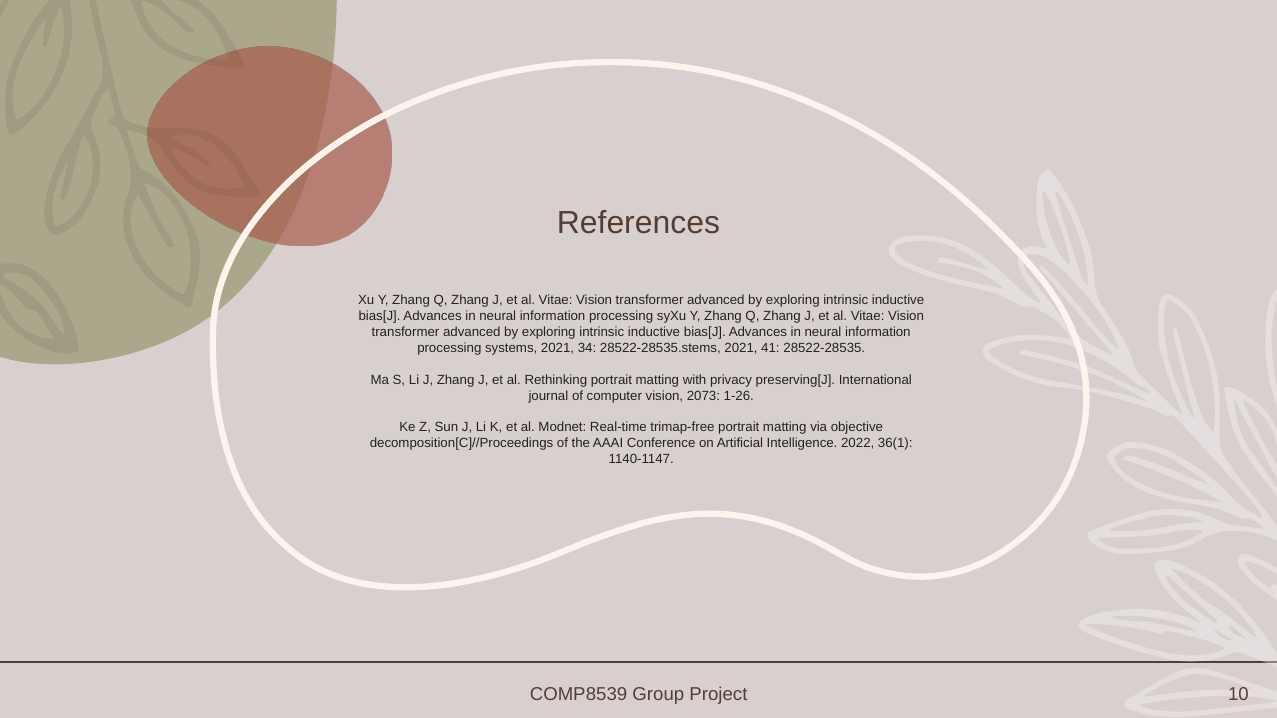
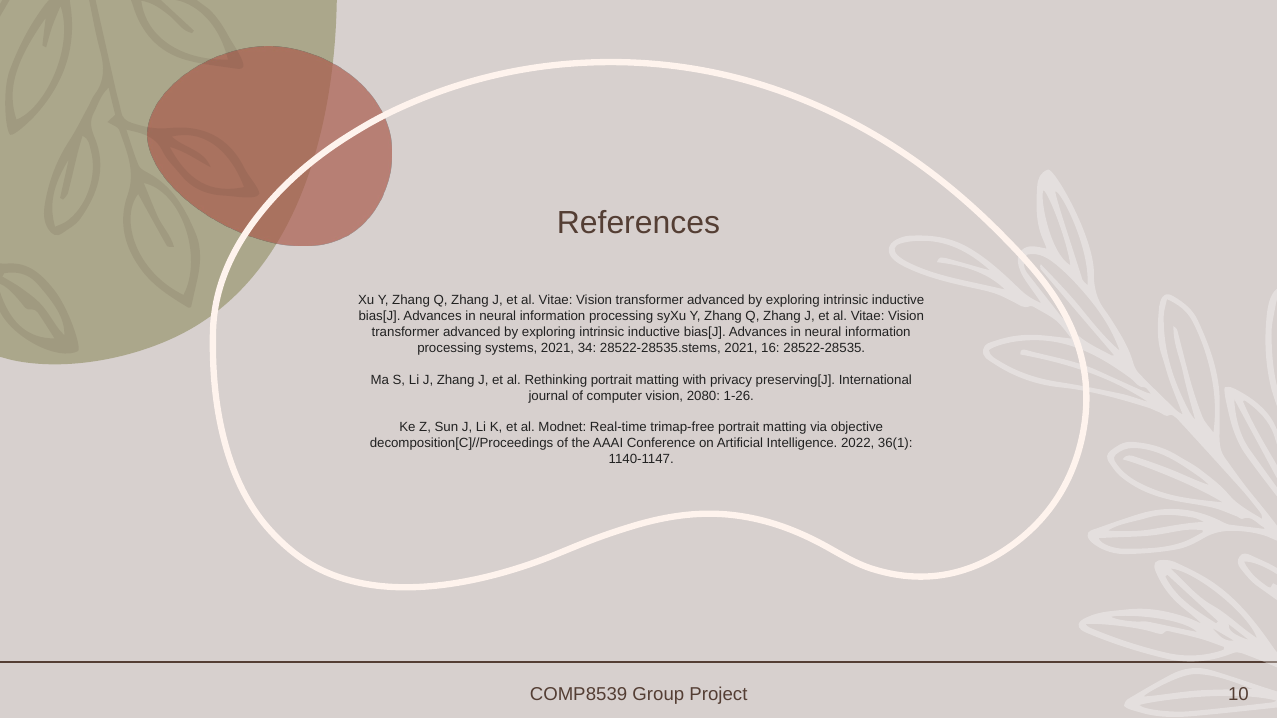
41: 41 -> 16
2073: 2073 -> 2080
